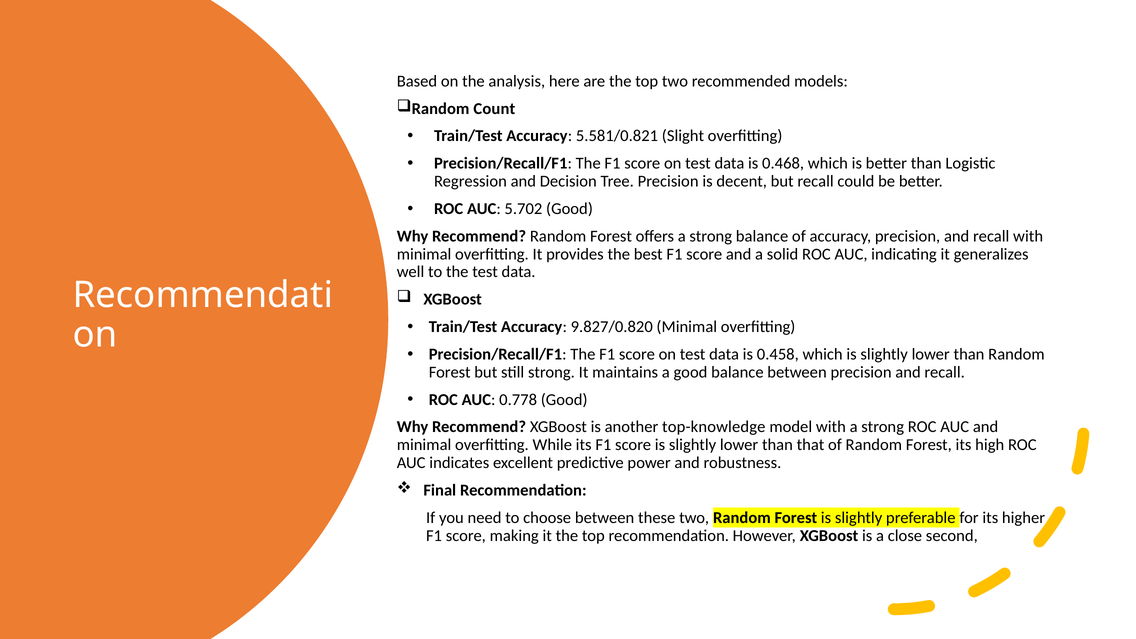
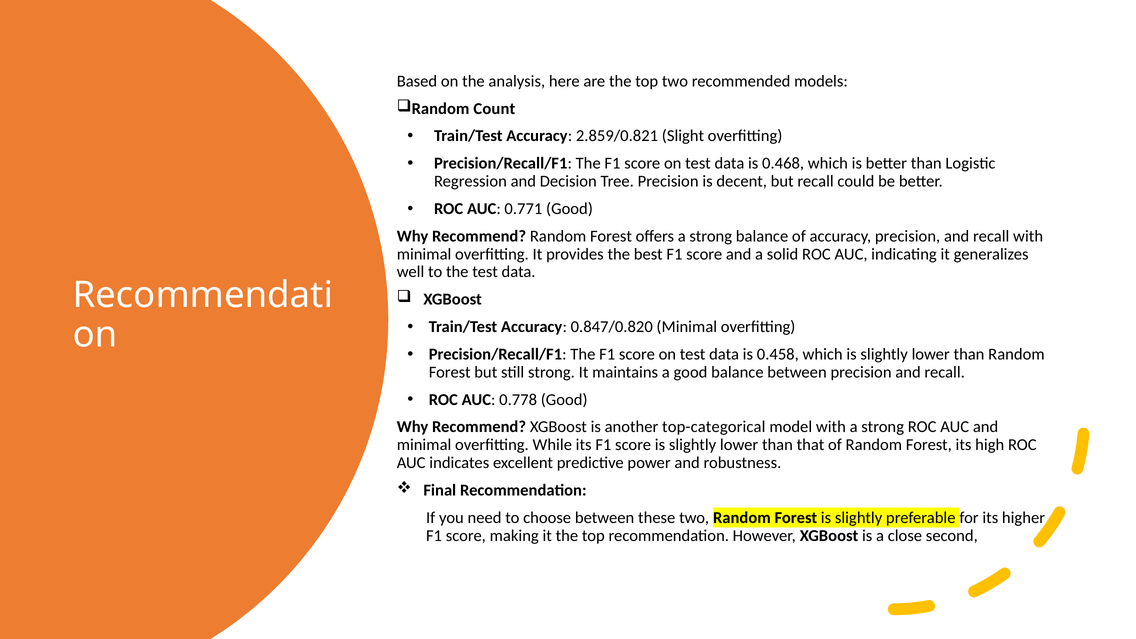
5.581/0.821: 5.581/0.821 -> 2.859/0.821
5.702: 5.702 -> 0.771
9.827/0.820: 9.827/0.820 -> 0.847/0.820
top-knowledge: top-knowledge -> top-categorical
